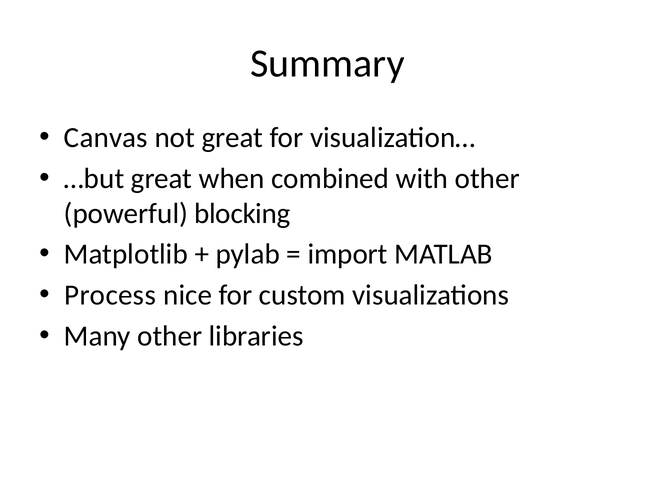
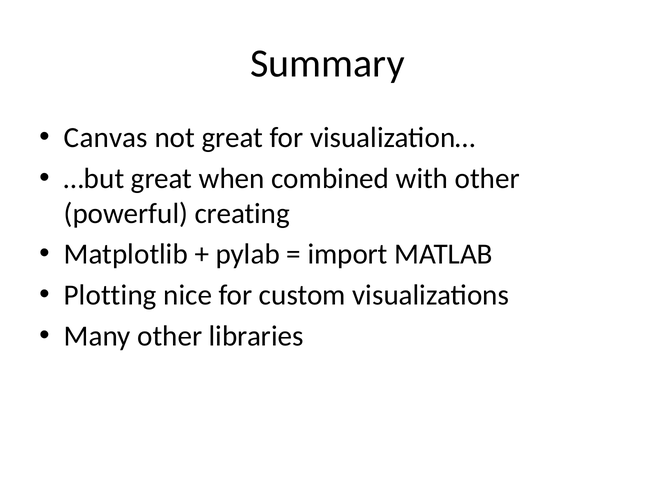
blocking: blocking -> creating
Process: Process -> Plotting
